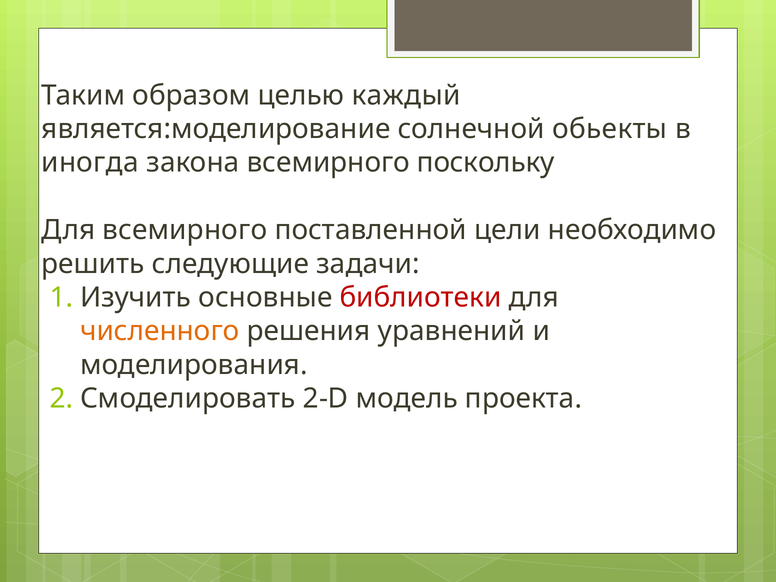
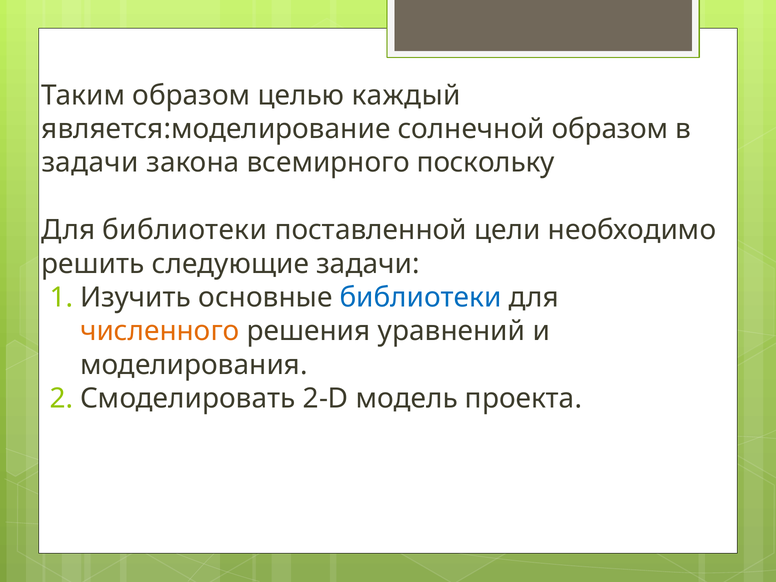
солнечной обьекты: обьекты -> образом
иногда at (90, 163): иногда -> задачи
Для всемирного: всемирного -> библиотеки
библиотеки at (421, 298) colour: red -> blue
